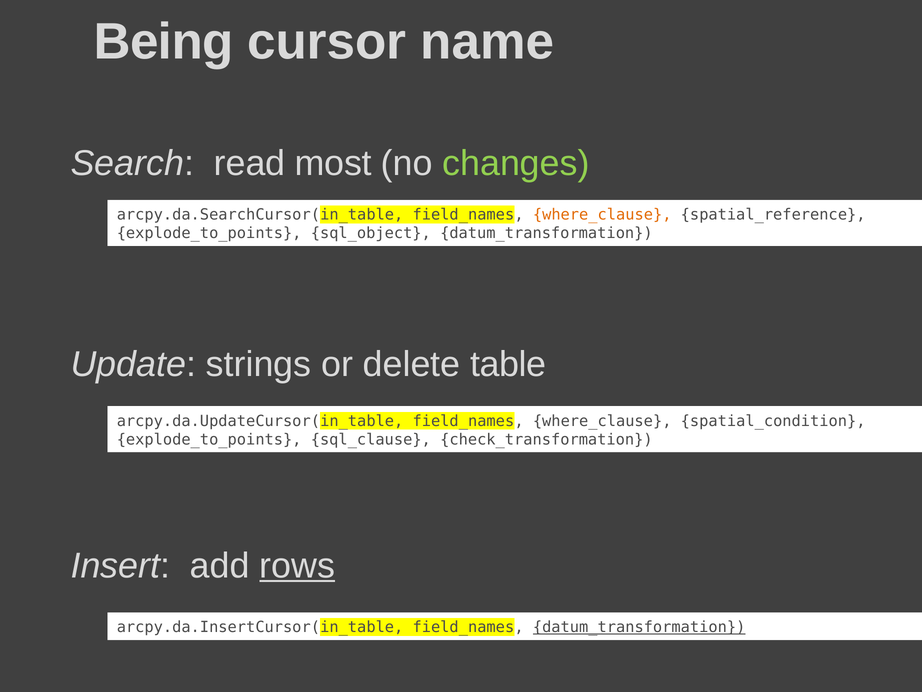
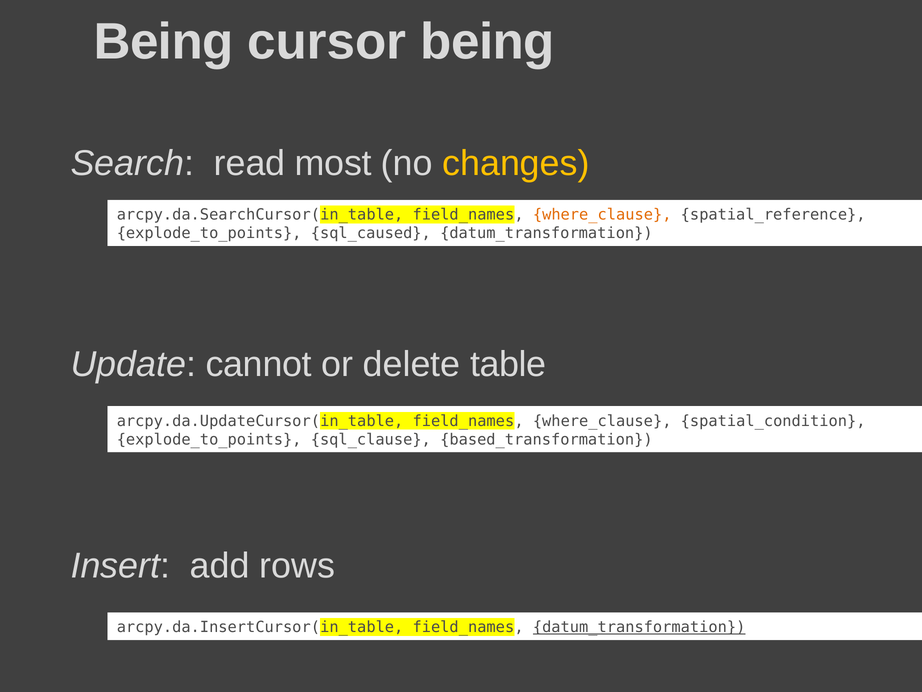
cursor name: name -> being
changes colour: light green -> yellow
sql_object: sql_object -> sql_caused
strings: strings -> cannot
check_transformation: check_transformation -> based_transformation
rows underline: present -> none
